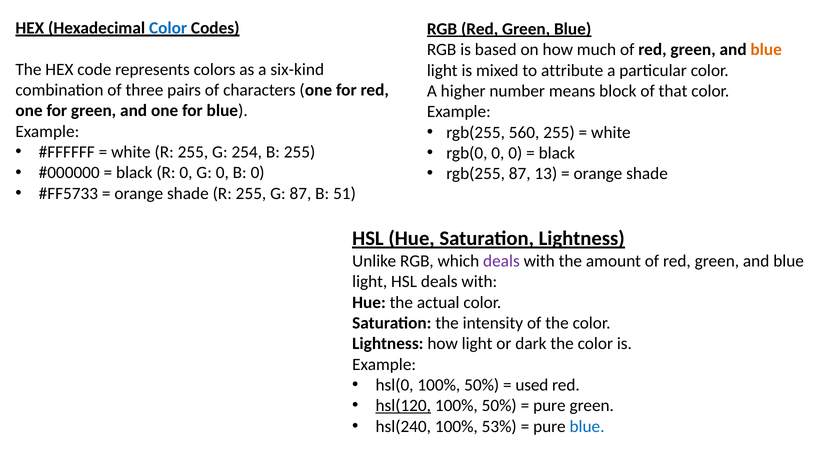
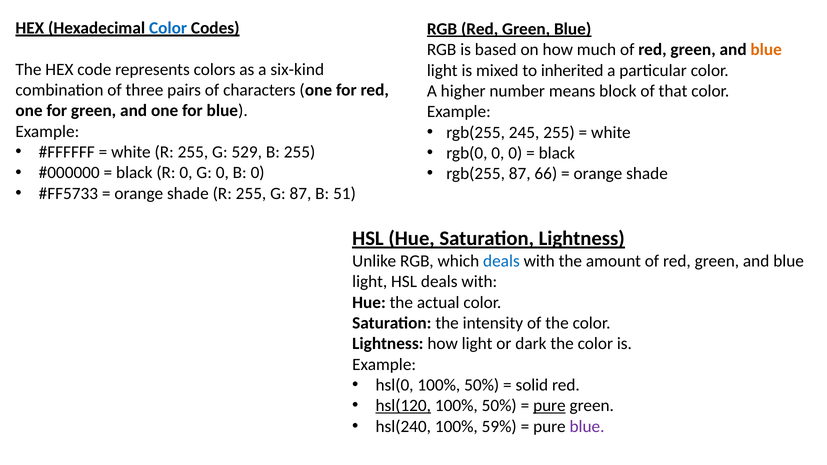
attribute: attribute -> inherited
560: 560 -> 245
254: 254 -> 529
13: 13 -> 66
deals at (501, 261) colour: purple -> blue
used: used -> solid
pure at (549, 406) underline: none -> present
53%: 53% -> 59%
blue at (587, 427) colour: blue -> purple
